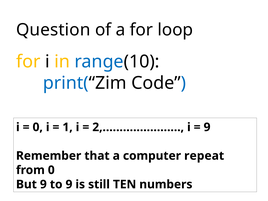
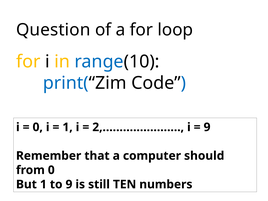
repeat: repeat -> should
But 9: 9 -> 1
